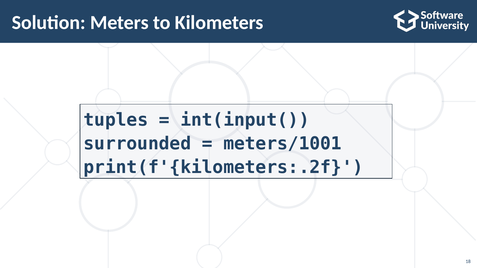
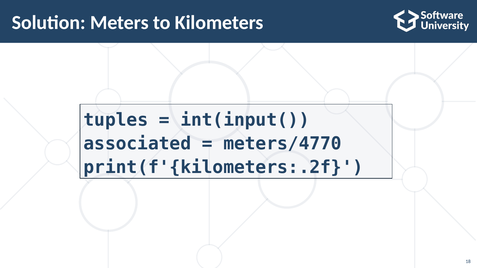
surrounded: surrounded -> associated
meters/1001: meters/1001 -> meters/4770
